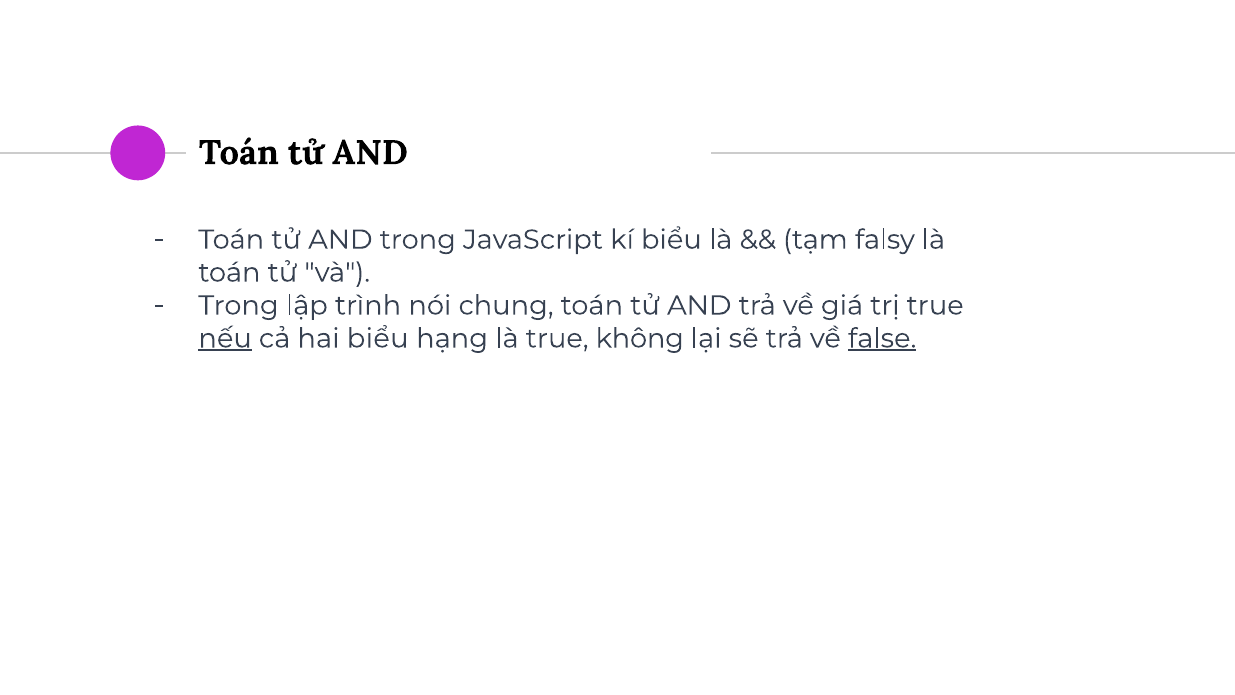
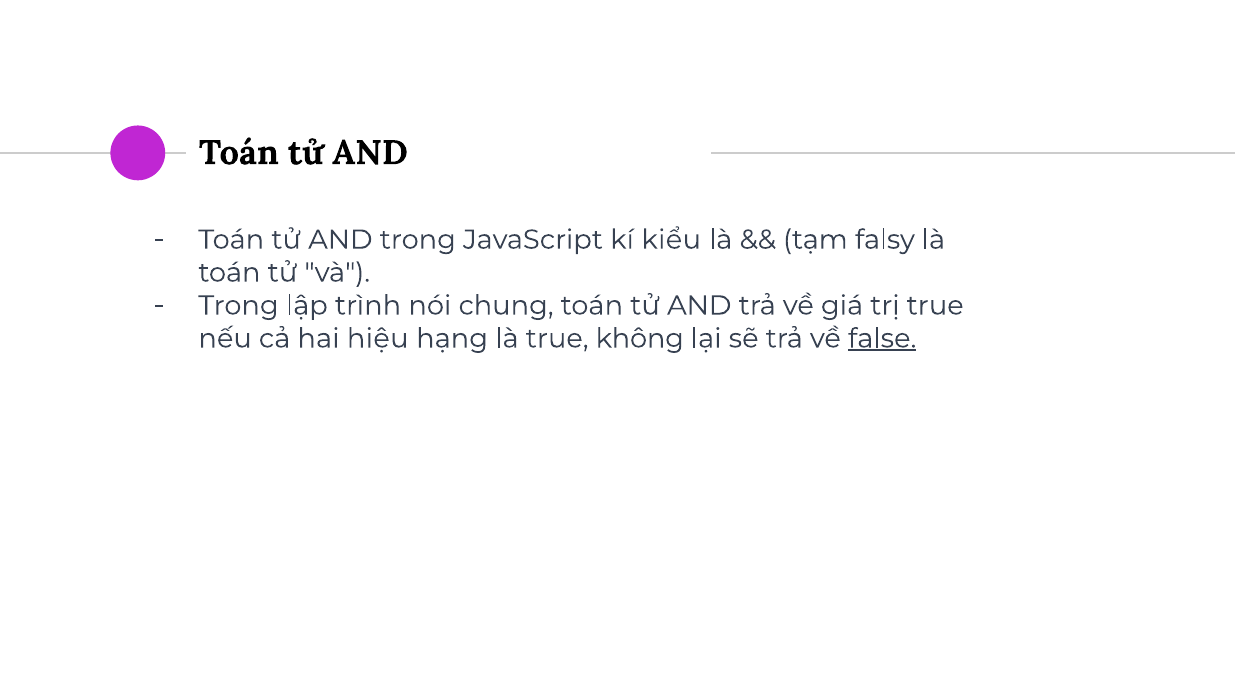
kí biểu: biểu -> kiểu
nếu underline: present -> none
hai biểu: biểu -> hiệu
